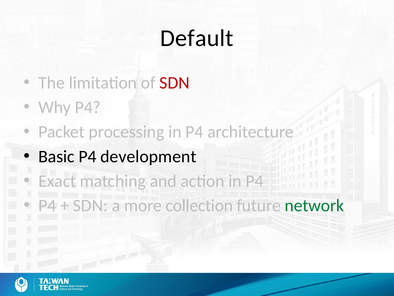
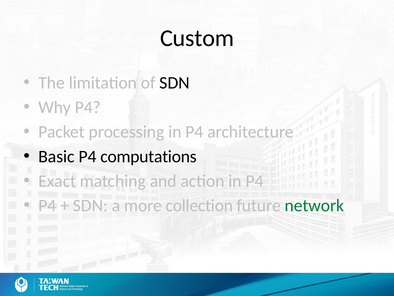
Default: Default -> Custom
SDN at (175, 83) colour: red -> black
development: development -> computations
